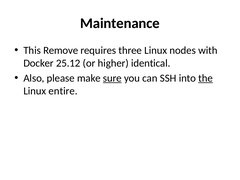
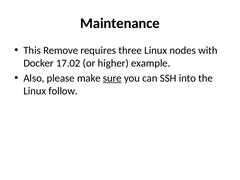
25.12: 25.12 -> 17.02
identical: identical -> example
the underline: present -> none
entire: entire -> follow
